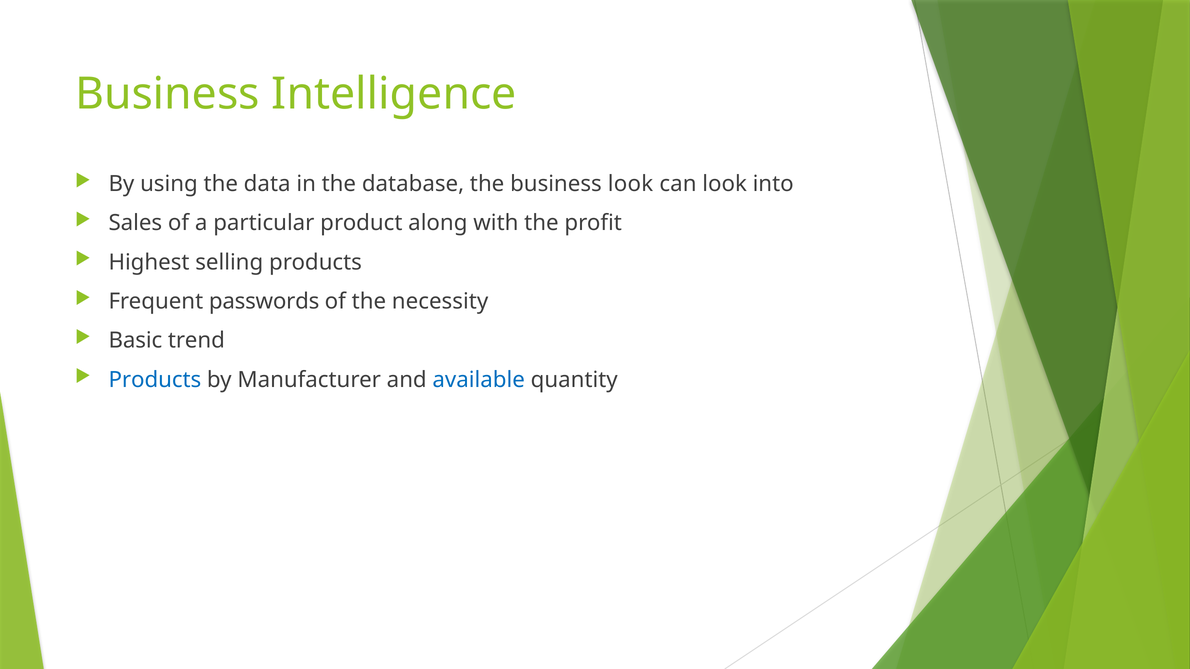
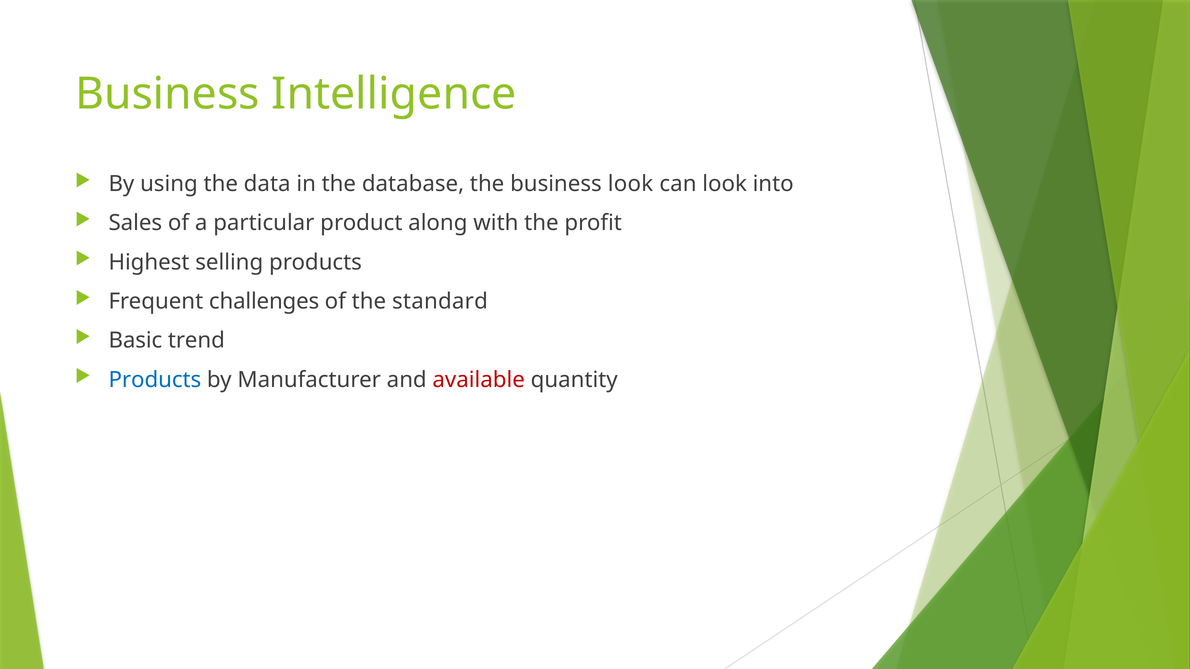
passwords: passwords -> challenges
necessity: necessity -> standard
available colour: blue -> red
